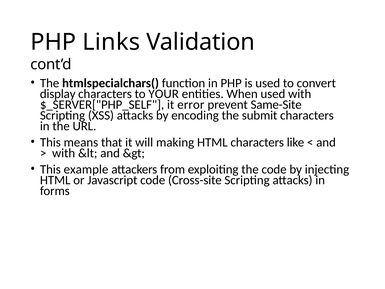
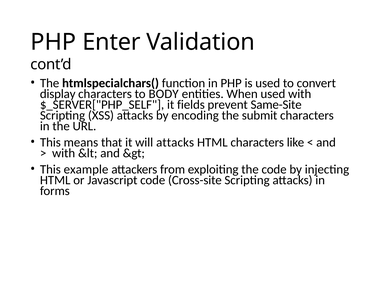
Links: Links -> Enter
YOUR: YOUR -> BODY
error: error -> fields
will making: making -> attacks
